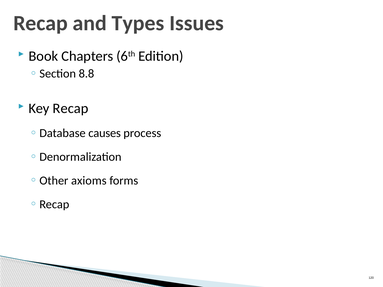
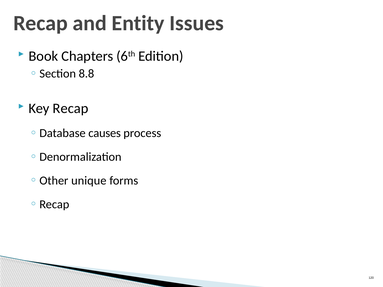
Types: Types -> Entity
axioms: axioms -> unique
